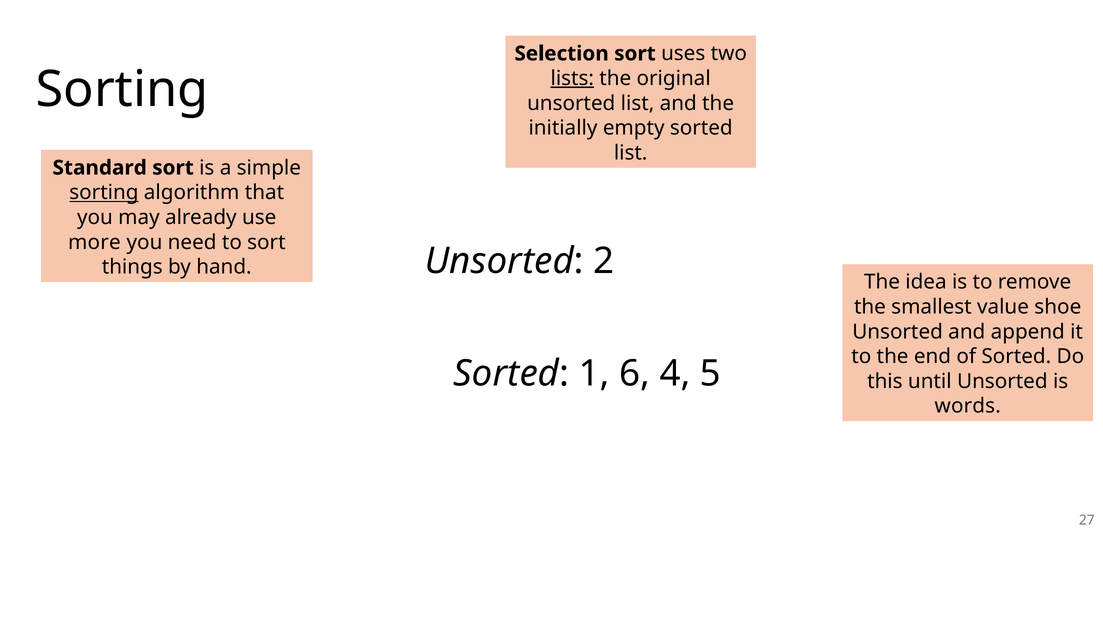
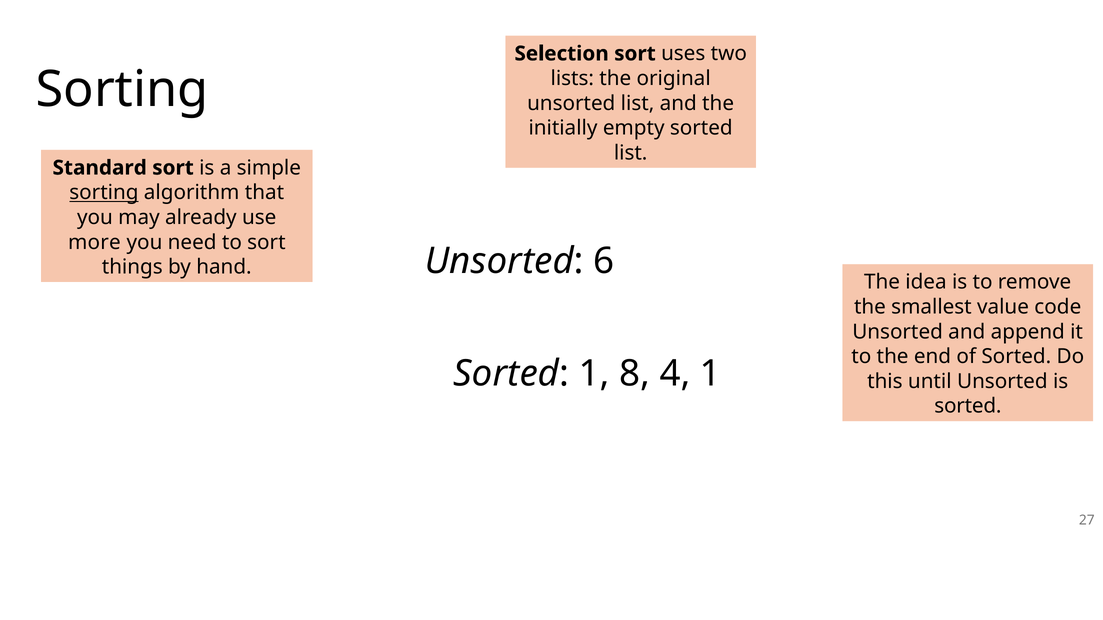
lists underline: present -> none
2: 2 -> 6
shoe: shoe -> code
6: 6 -> 8
4 5: 5 -> 1
words at (968, 406): words -> sorted
